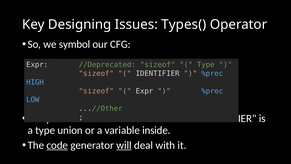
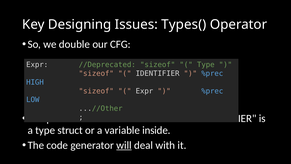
symbol: symbol -> double
union: union -> struct
code underline: present -> none
